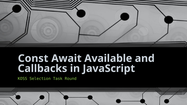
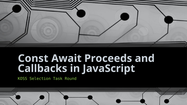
Available: Available -> Proceeds
